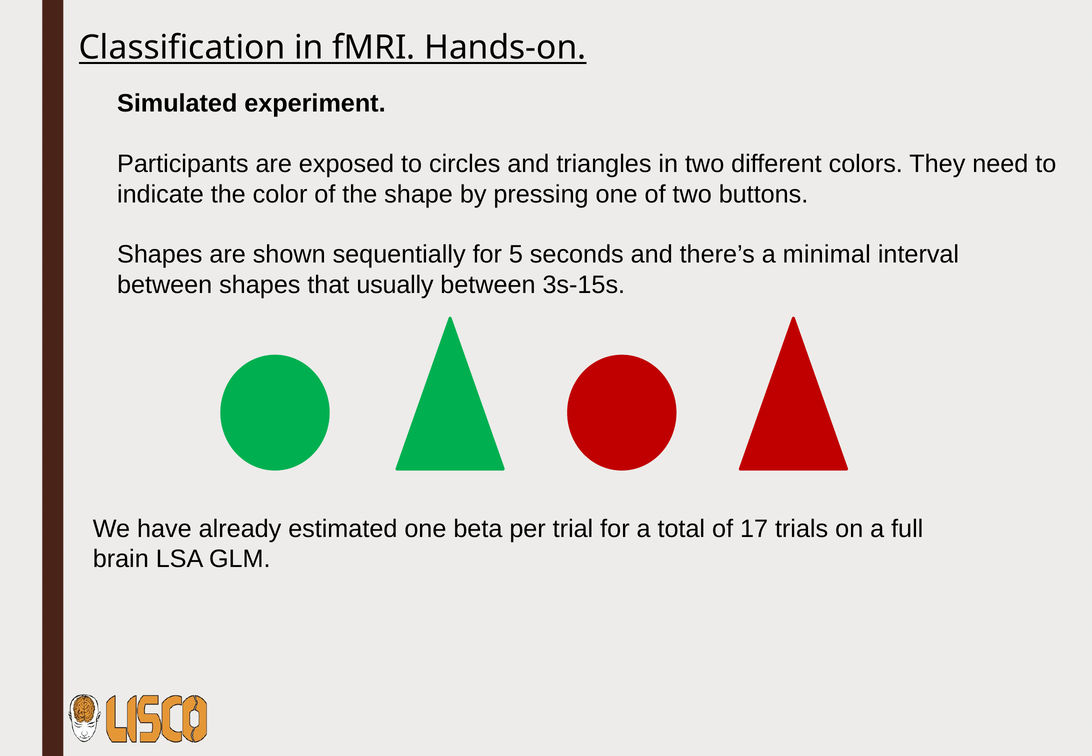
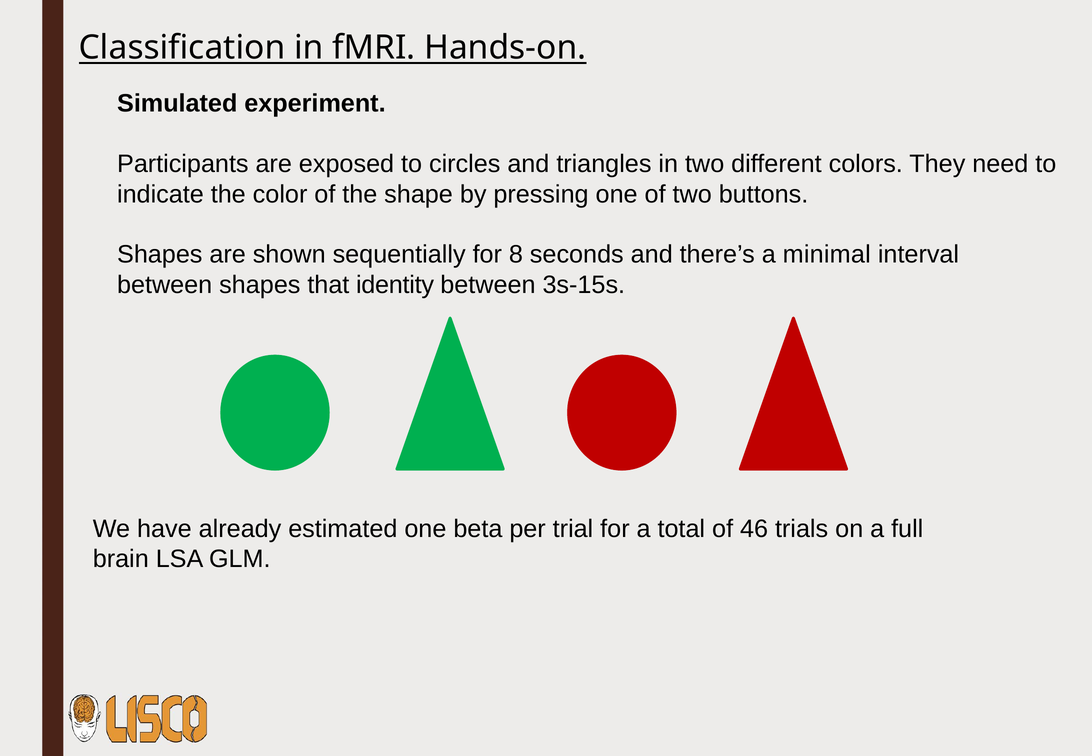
5: 5 -> 8
usually: usually -> identity
17: 17 -> 46
